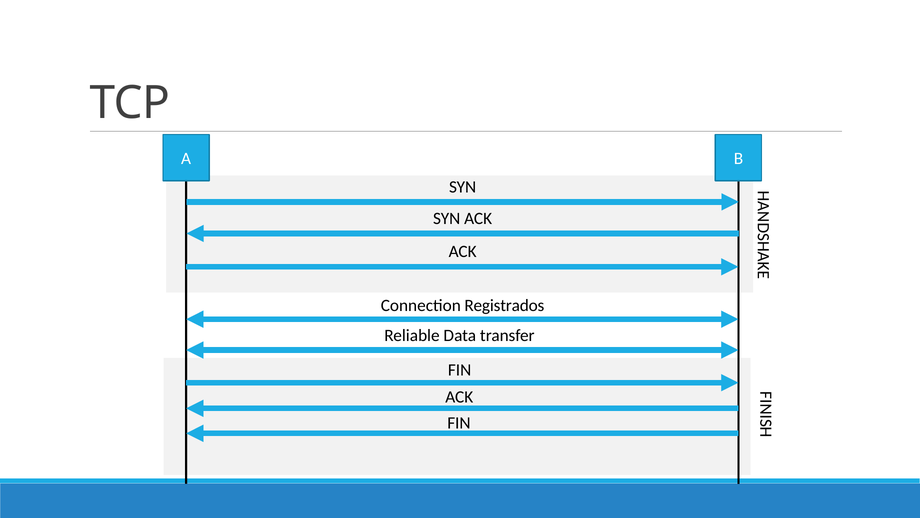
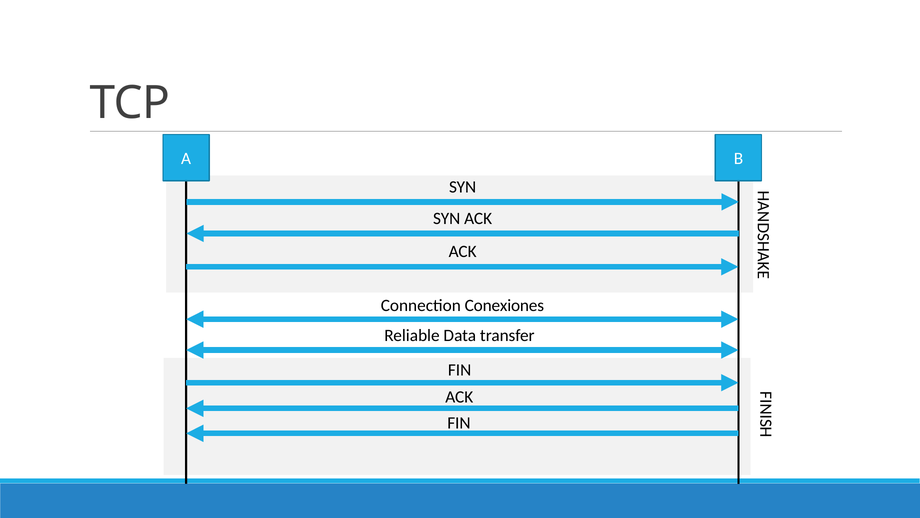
Registrados: Registrados -> Conexiones
